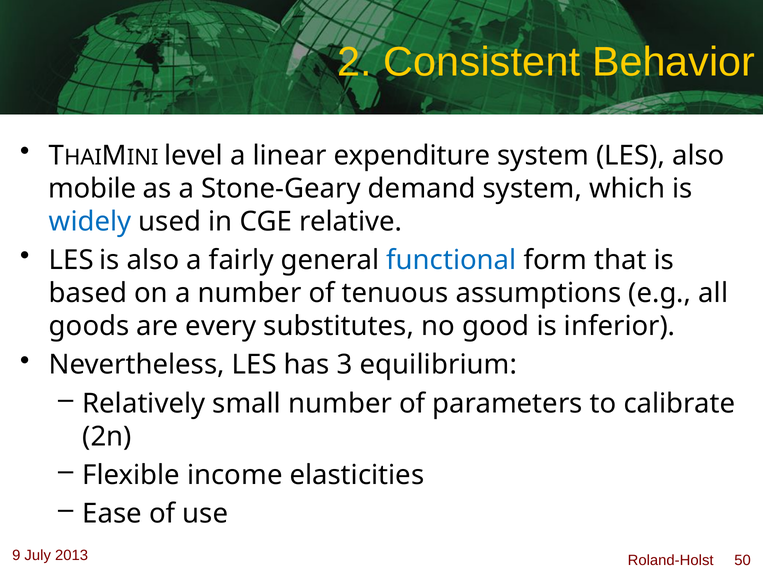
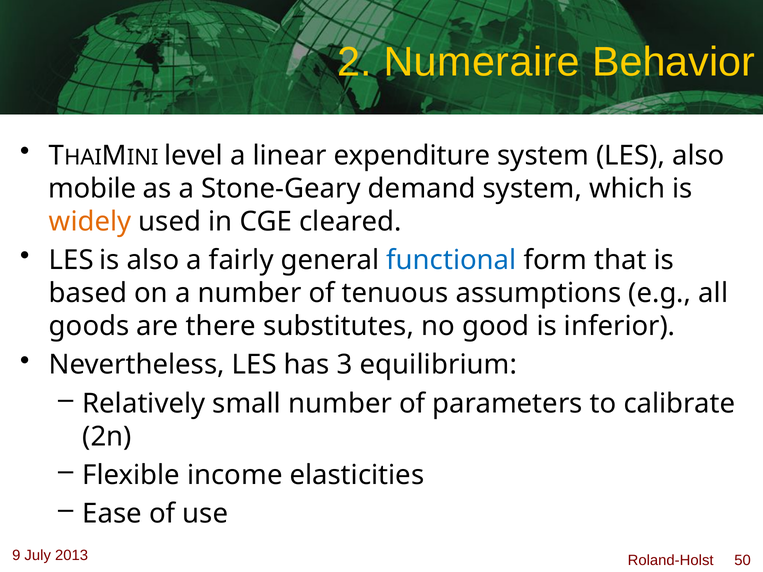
Consistent: Consistent -> Numeraire
widely colour: blue -> orange
relative: relative -> cleared
every: every -> there
